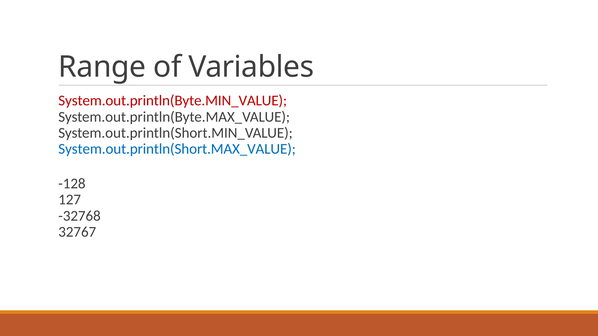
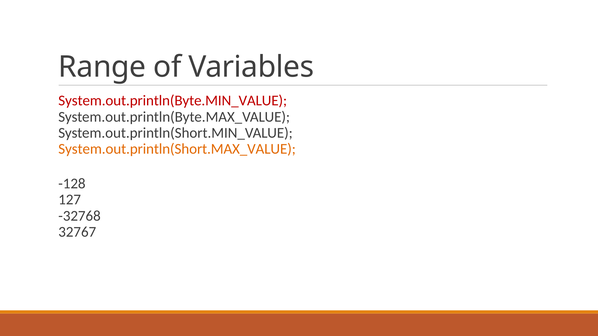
System.out.println(Short.MAX_VALUE colour: blue -> orange
